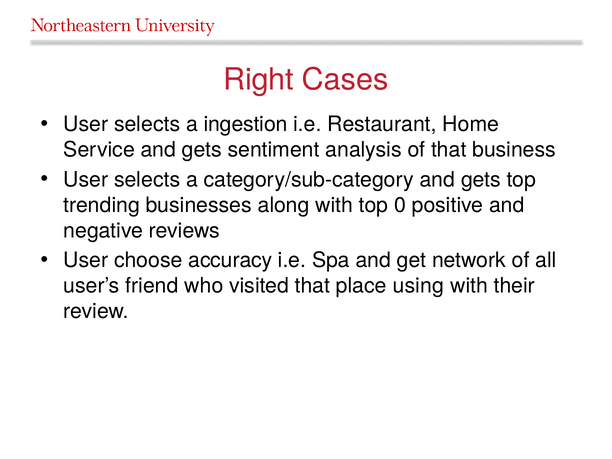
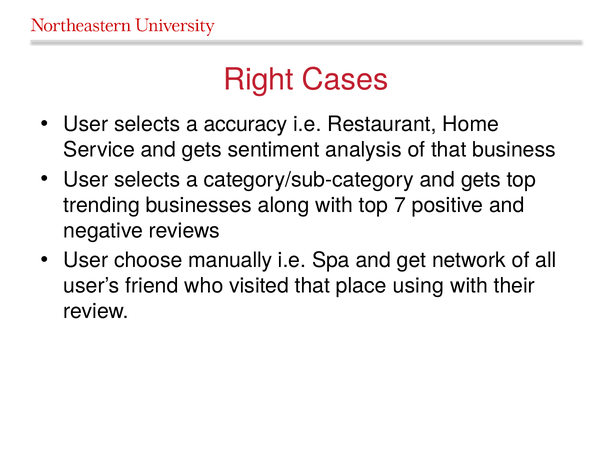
ingestion: ingestion -> accuracy
0: 0 -> 7
accuracy: accuracy -> manually
